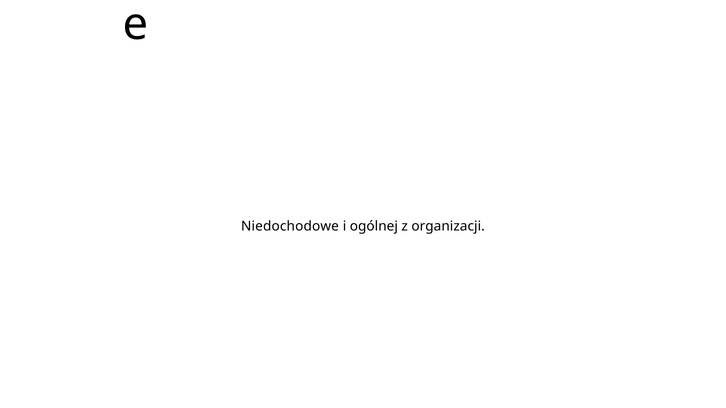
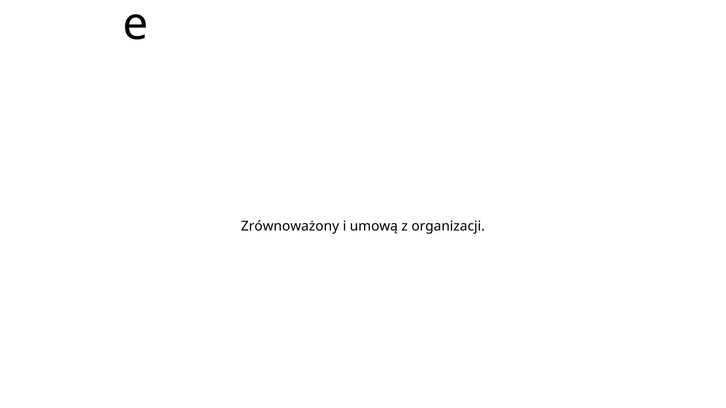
Niedochodowe: Niedochodowe -> Zrównoważony
ogólnej: ogólnej -> umową
